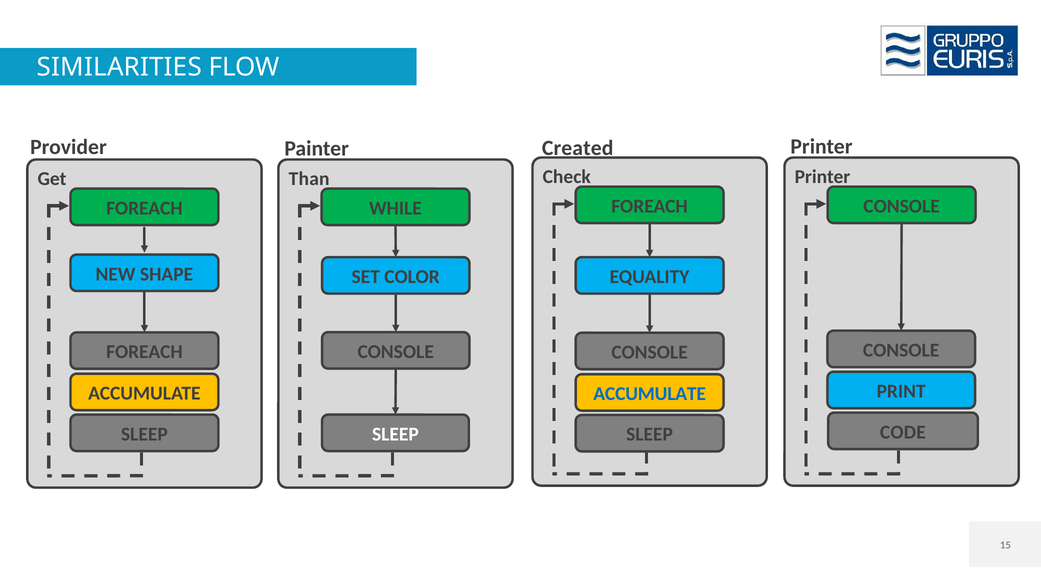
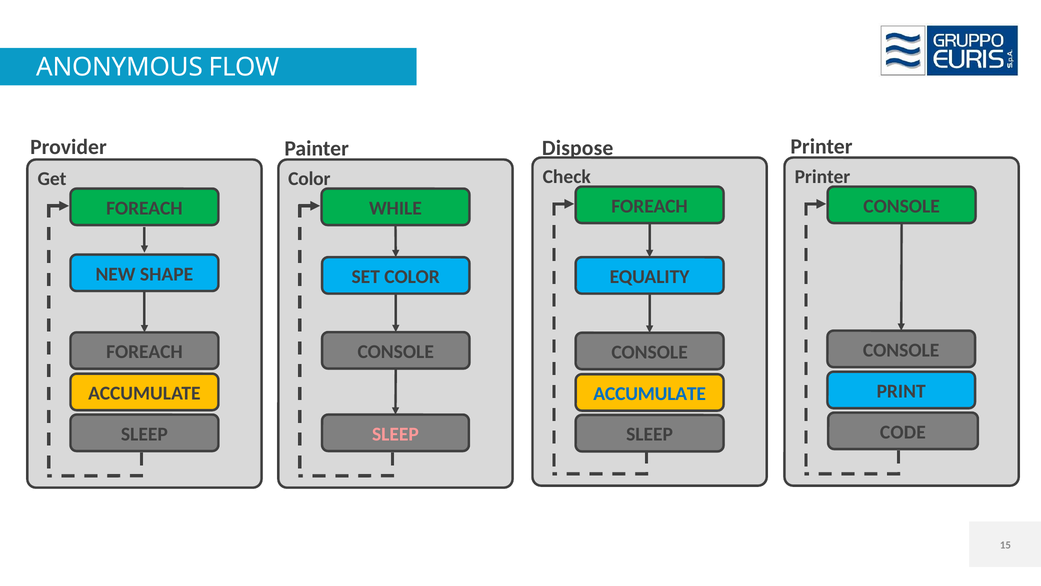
SIMILARITIES: SIMILARITIES -> ANONYMOUS
Created: Created -> Dispose
Than at (309, 179): Than -> Color
SLEEP at (395, 434) colour: white -> pink
